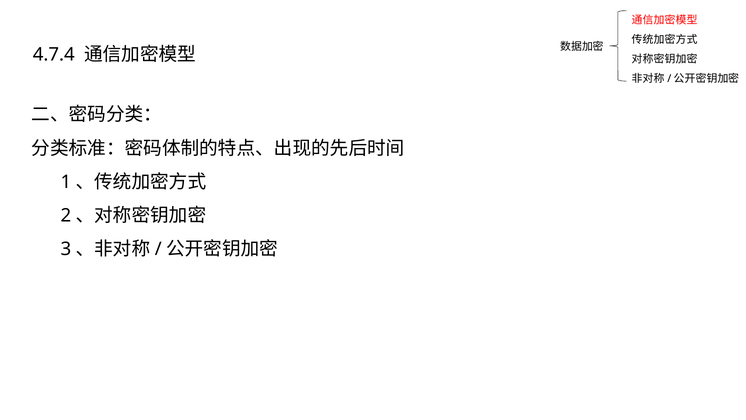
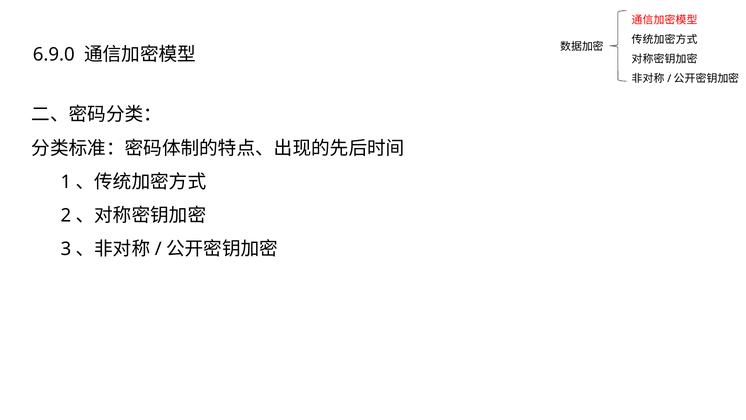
4.7.4: 4.7.4 -> 6.9.0
